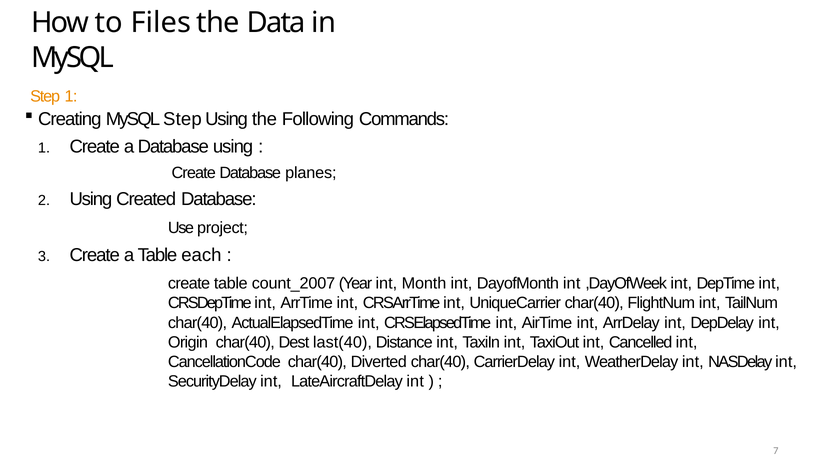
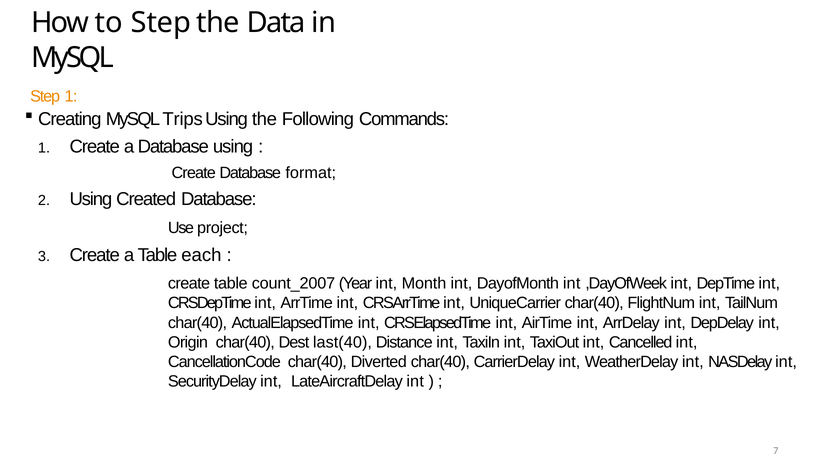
to Files: Files -> Step
MySQL Step: Step -> Trips
planes: planes -> format
